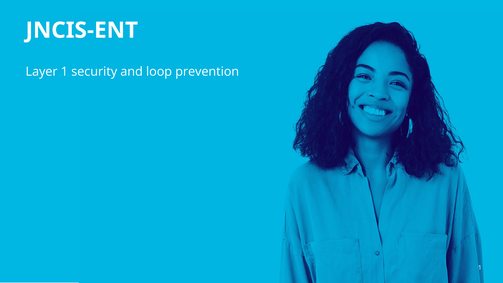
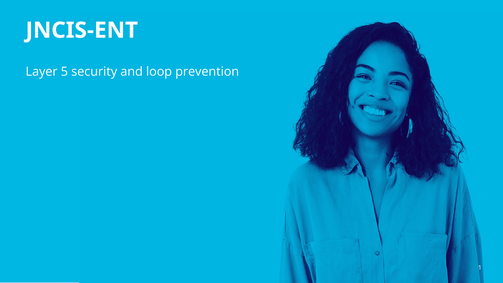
Layer 1: 1 -> 5
